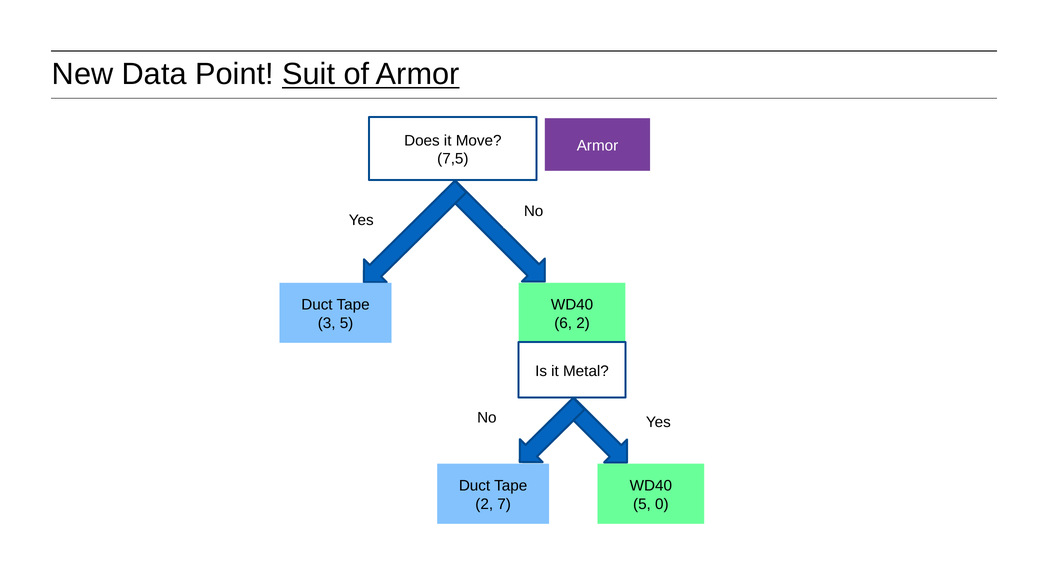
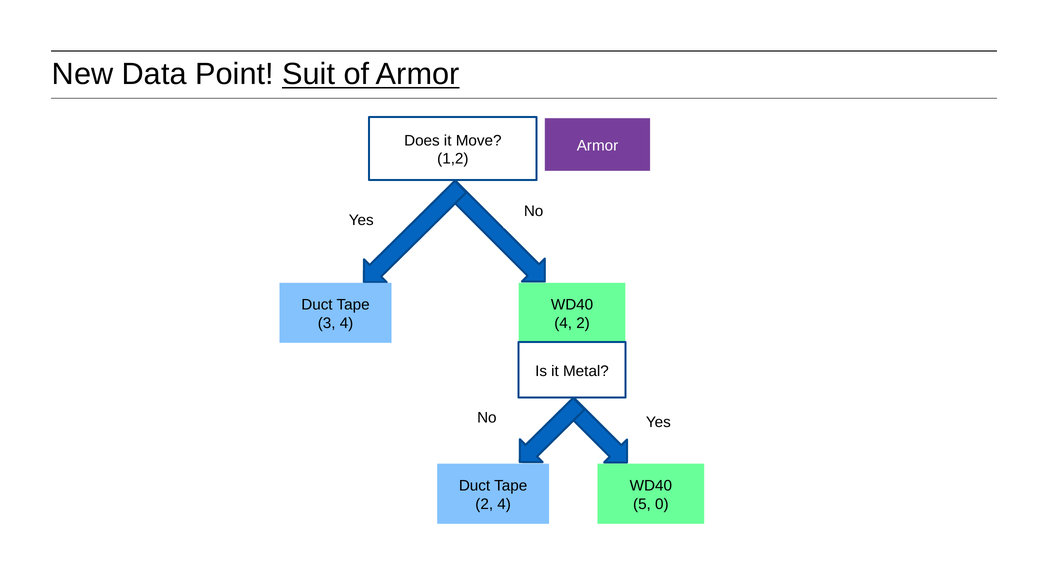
7,5: 7,5 -> 1,2
3 5: 5 -> 4
6 at (563, 323): 6 -> 4
2 7: 7 -> 4
